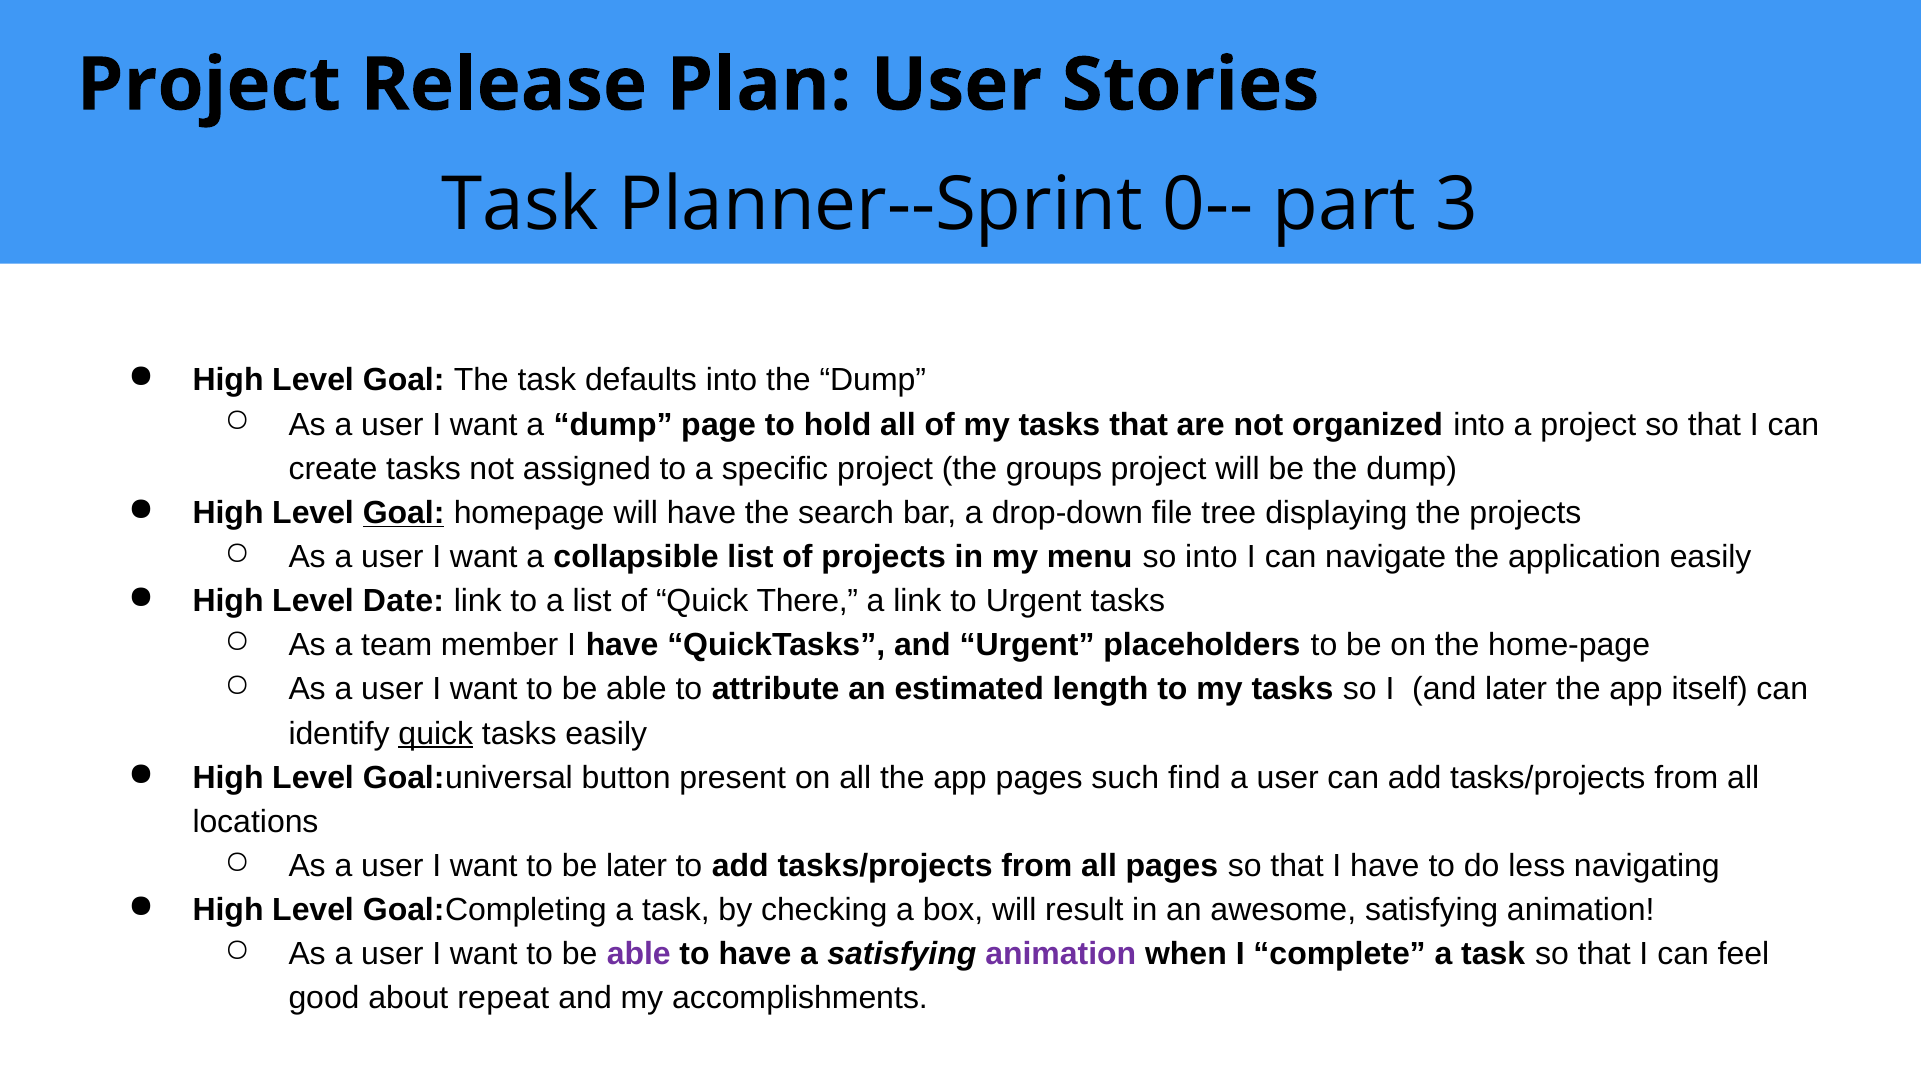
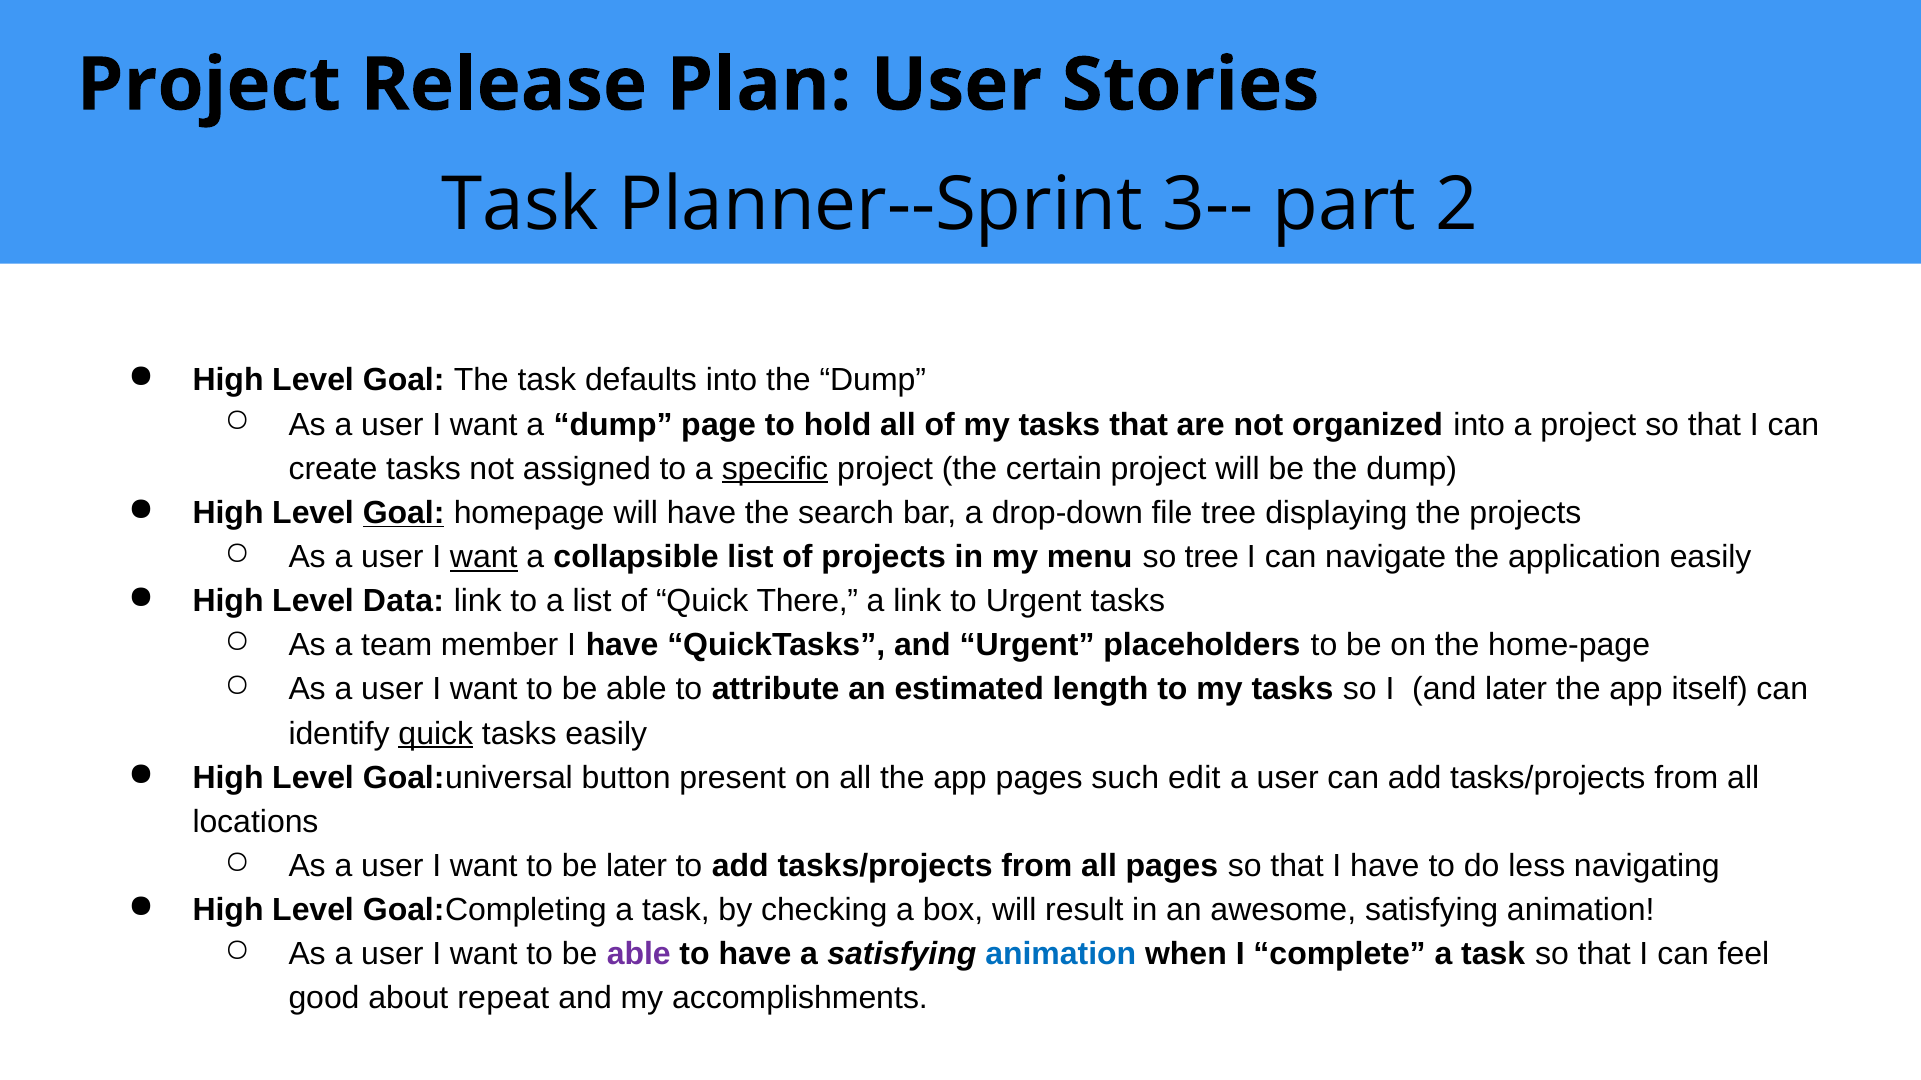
0--: 0-- -> 3--
3: 3 -> 2
specific underline: none -> present
groups: groups -> certain
want at (484, 557) underline: none -> present
so into: into -> tree
Date: Date -> Data
find: find -> edit
animation at (1061, 955) colour: purple -> blue
